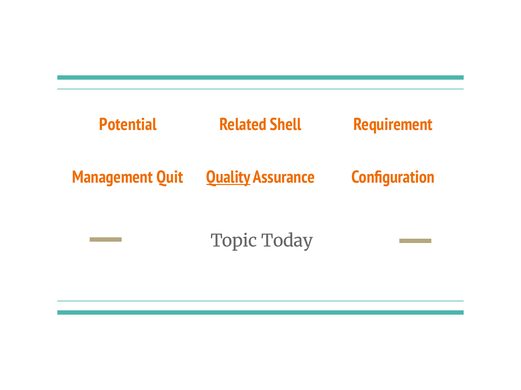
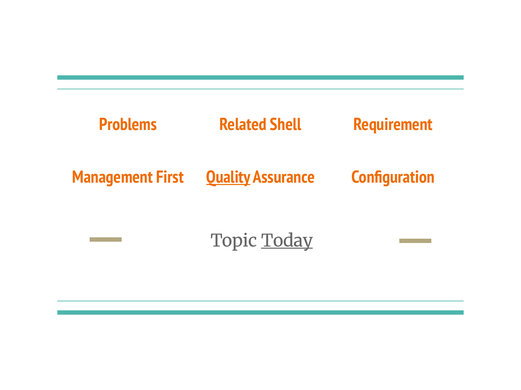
Potential: Potential -> Problems
Quit: Quit -> First
Today underline: none -> present
